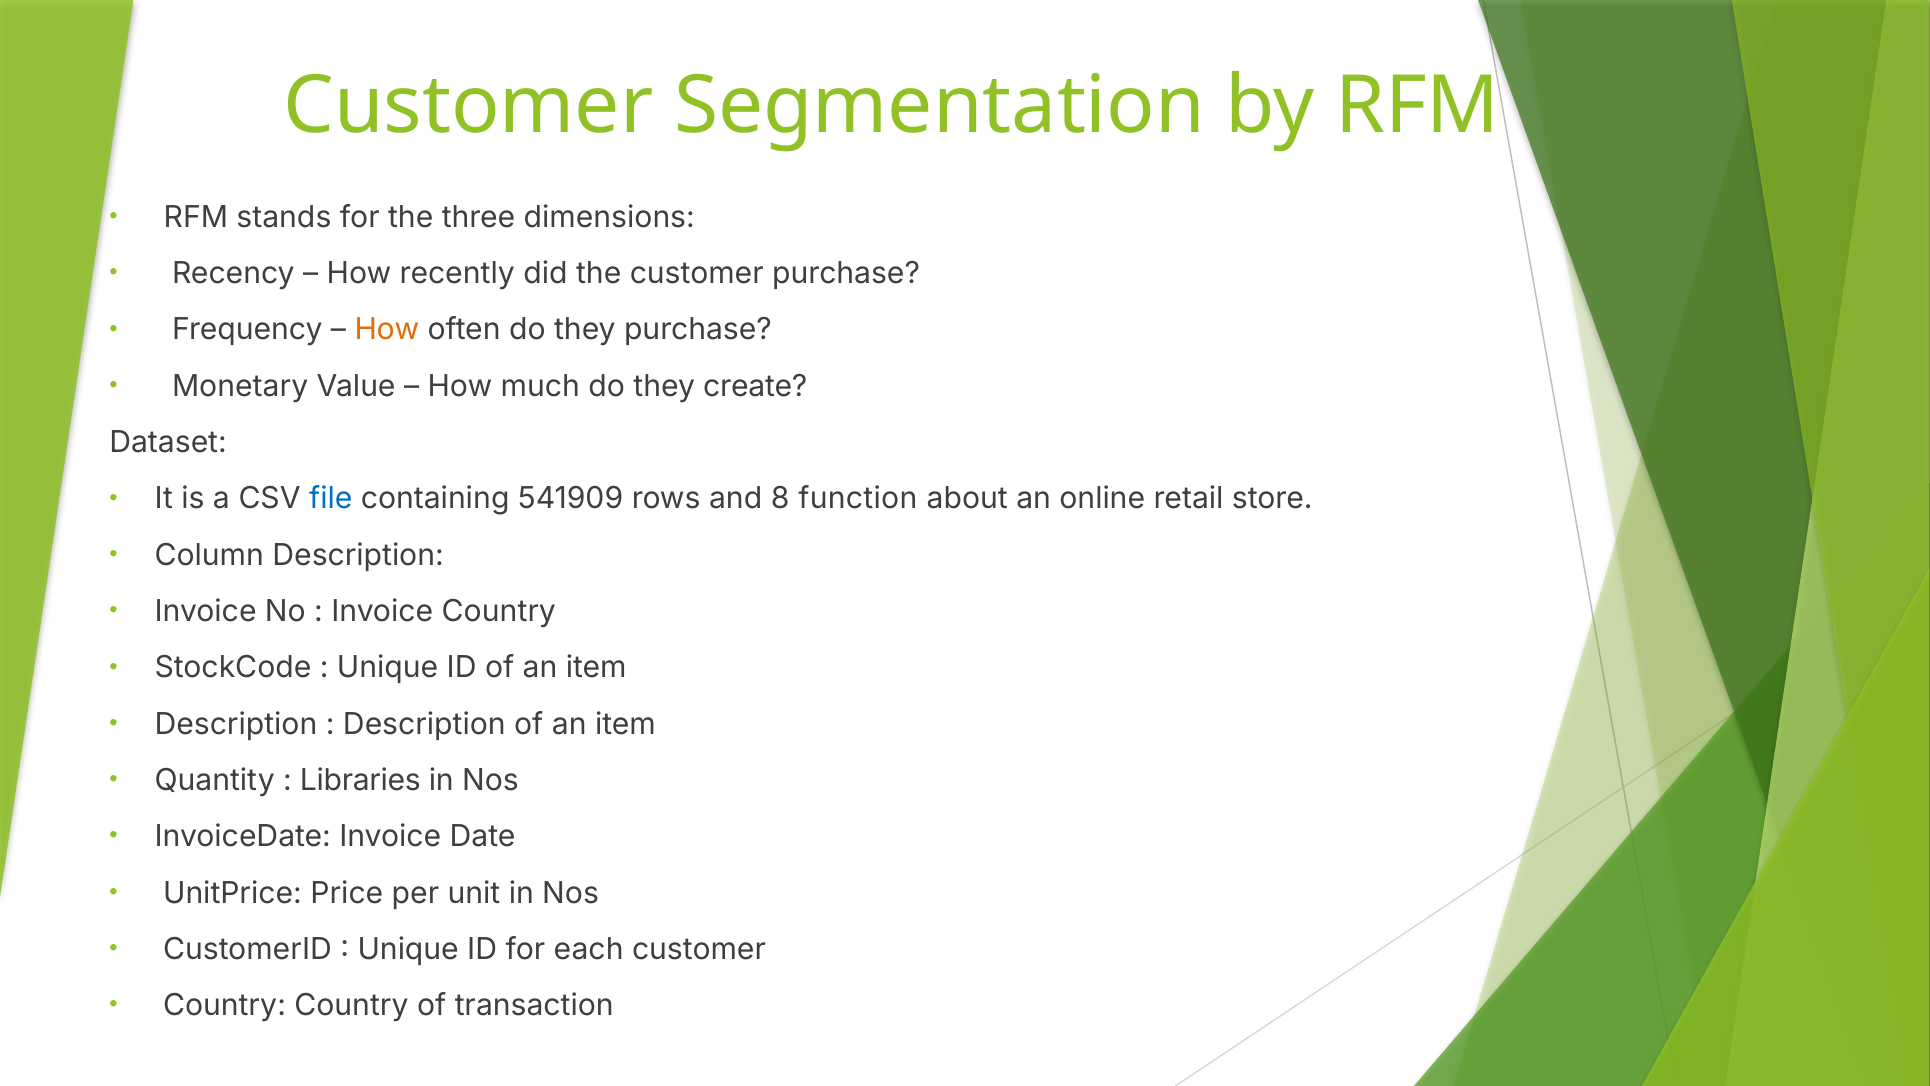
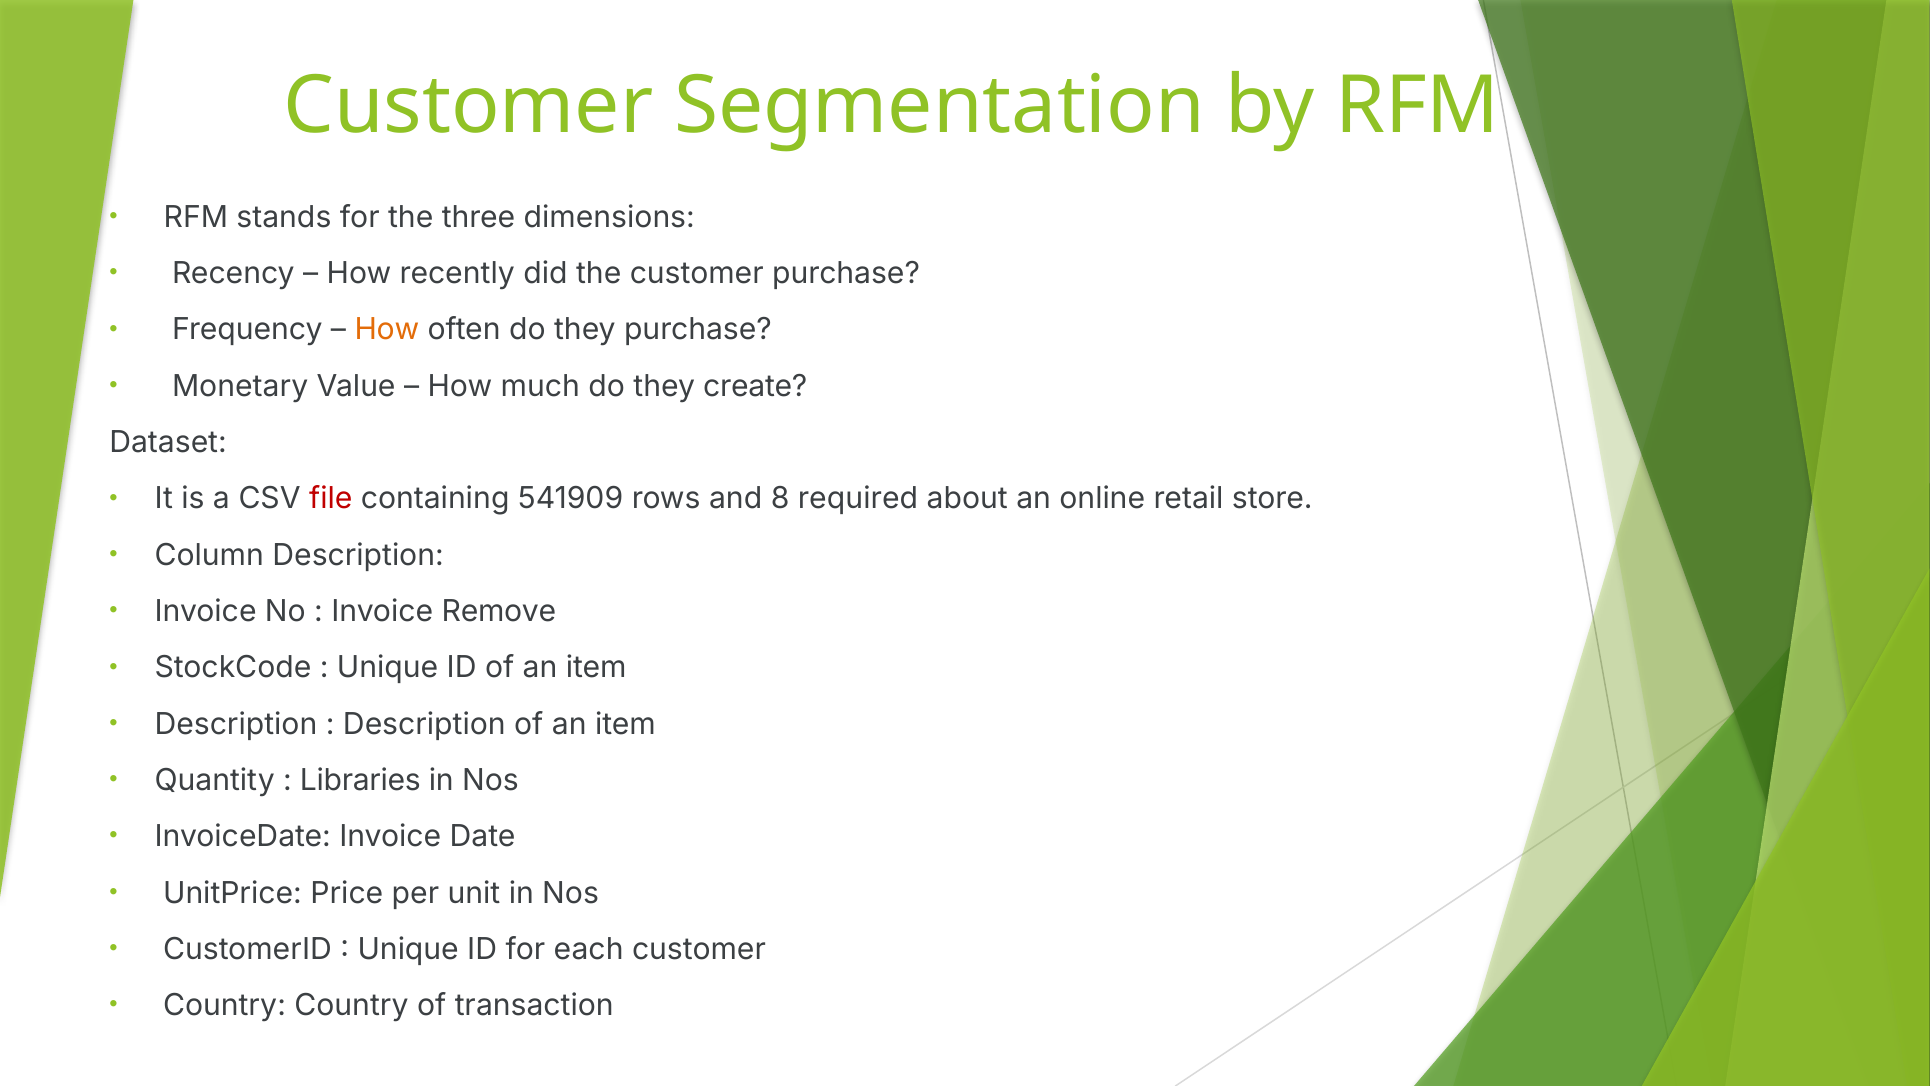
file colour: blue -> red
function: function -> required
Invoice Country: Country -> Remove
